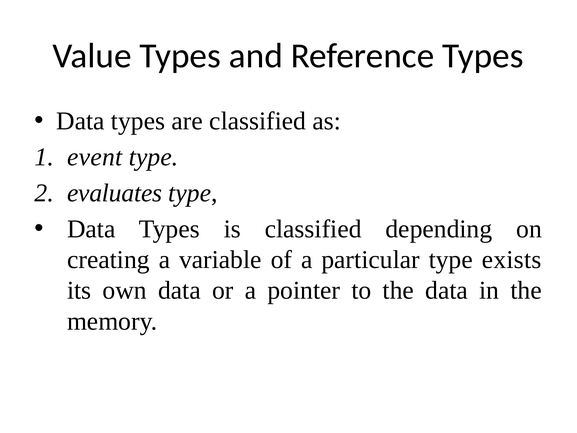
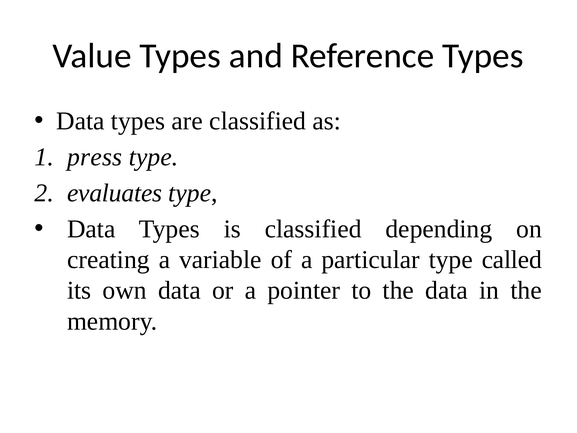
event: event -> press
exists: exists -> called
